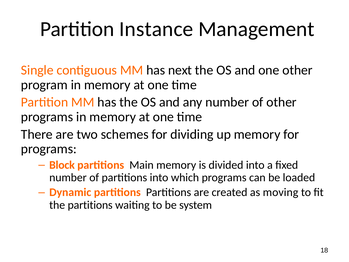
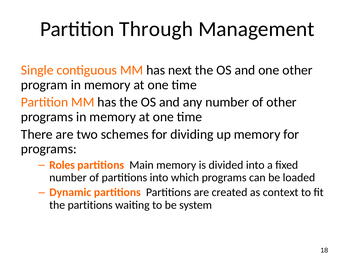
Instance: Instance -> Through
Block: Block -> Roles
moving: moving -> context
